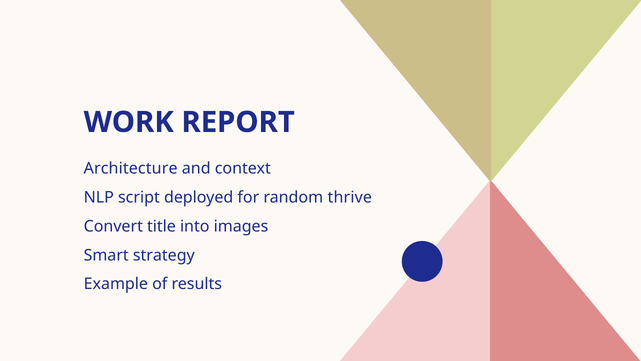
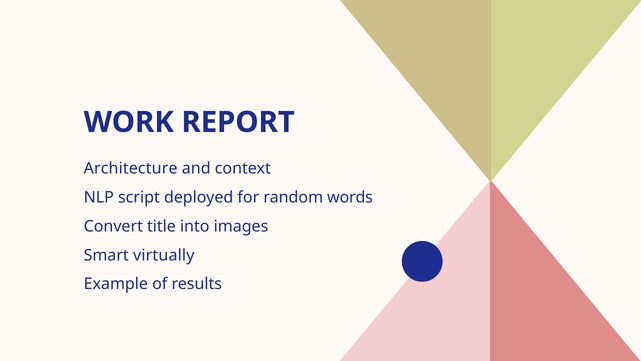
thrive: thrive -> words
strategy: strategy -> virtually
